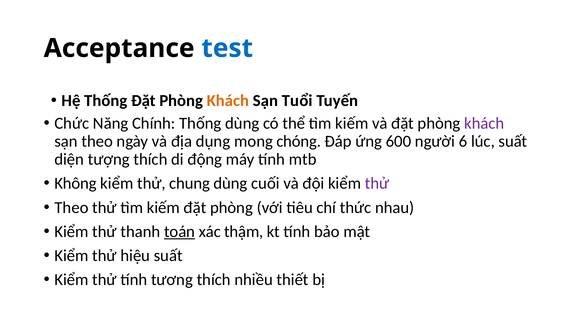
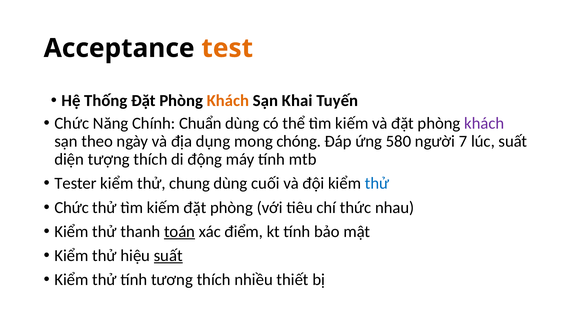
test colour: blue -> orange
Tuổi: Tuổi -> Khai
Chính Thống: Thống -> Chuẩn
600: 600 -> 580
6: 6 -> 7
Không: Không -> Tester
thử at (377, 183) colour: purple -> blue
Theo at (71, 207): Theo -> Chức
thậm: thậm -> điểm
suất at (168, 255) underline: none -> present
